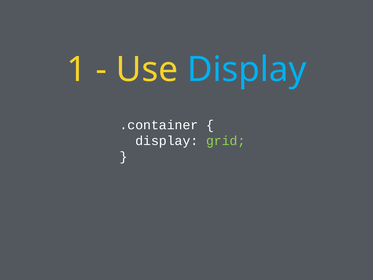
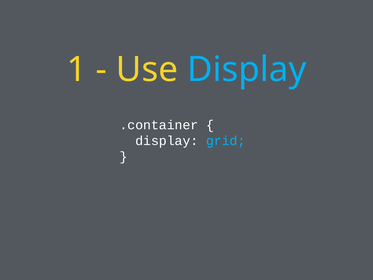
grid colour: light green -> light blue
